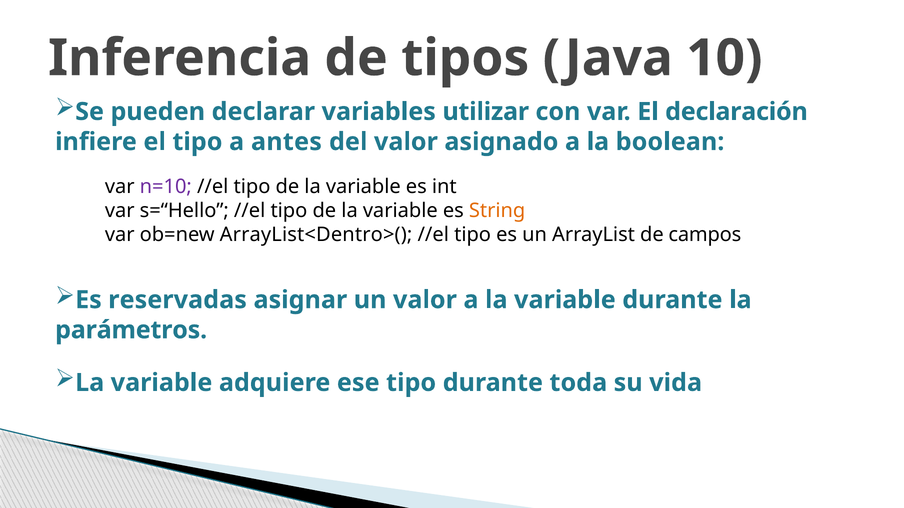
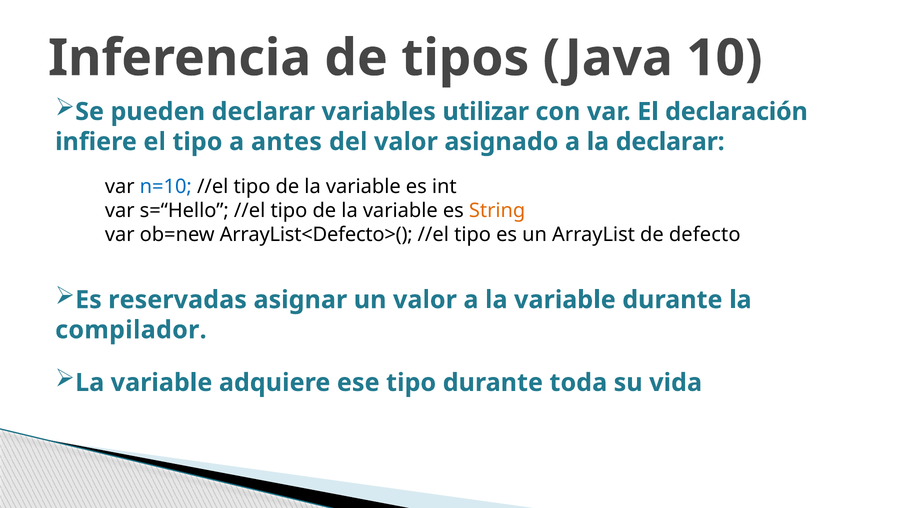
la boolean: boolean -> declarar
n=10 colour: purple -> blue
ArrayList<Dentro>(: ArrayList<Dentro>( -> ArrayList<Defecto>(
campos: campos -> defecto
parámetros: parámetros -> compilador
